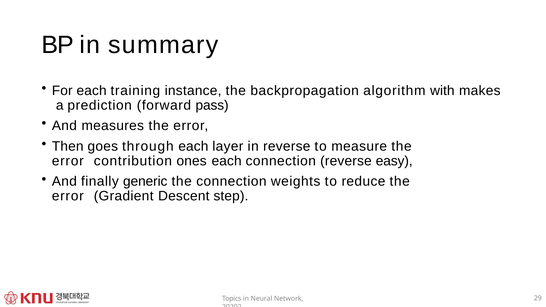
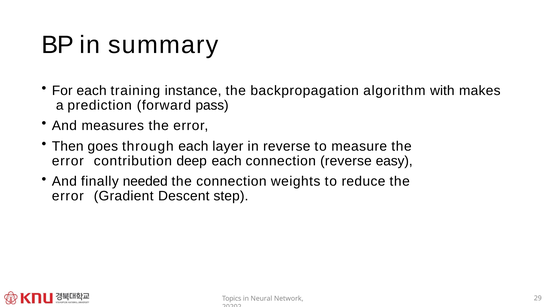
ones: ones -> deep
generic: generic -> needed
